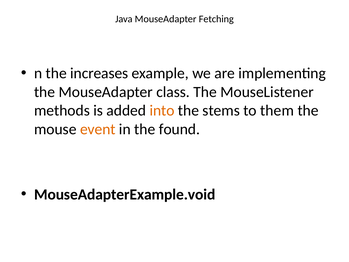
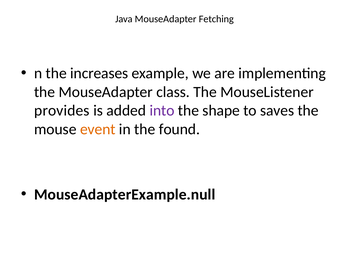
methods: methods -> provides
into colour: orange -> purple
stems: stems -> shape
them: them -> saves
MouseAdapterExample.void: MouseAdapterExample.void -> MouseAdapterExample.null
